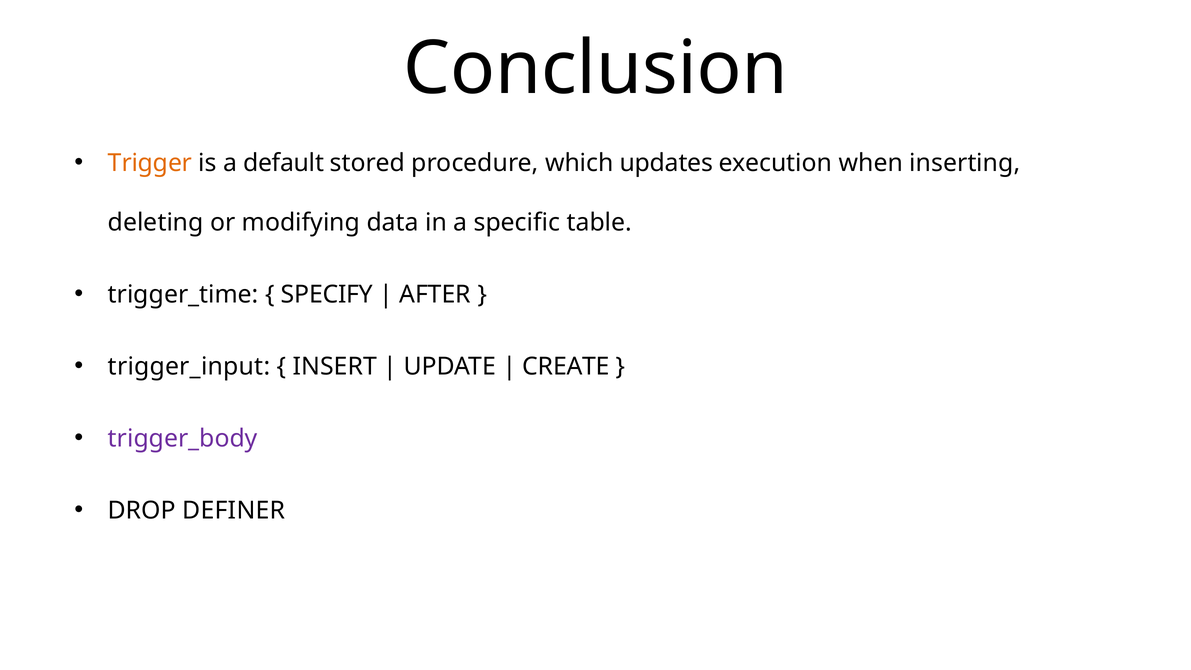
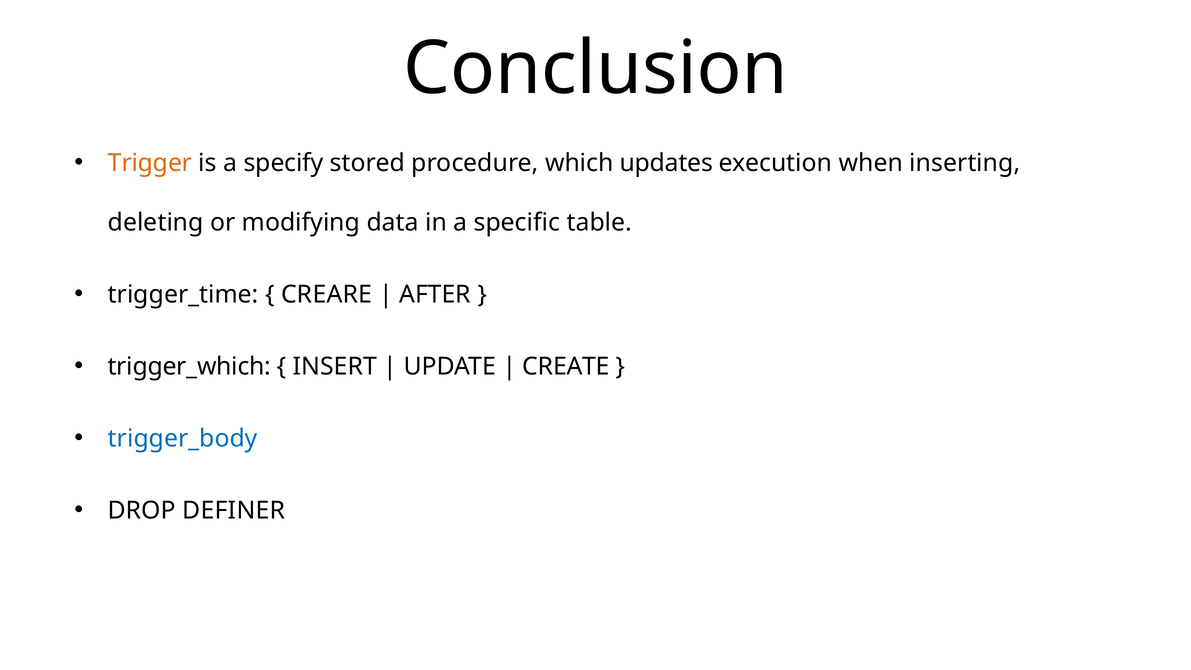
default: default -> specify
SPECIFY: SPECIFY -> CREARE
trigger_input: trigger_input -> trigger_which
trigger_body colour: purple -> blue
